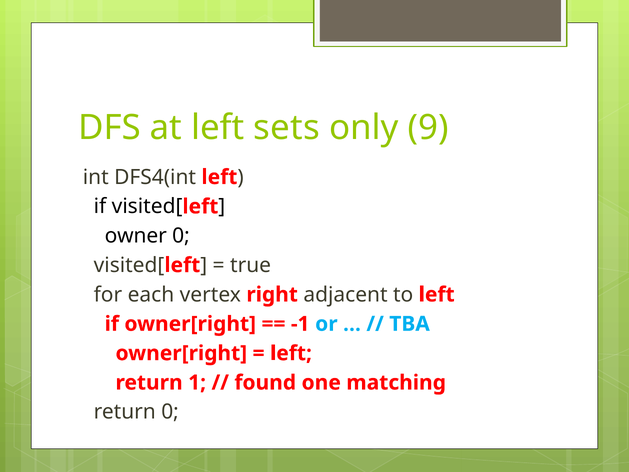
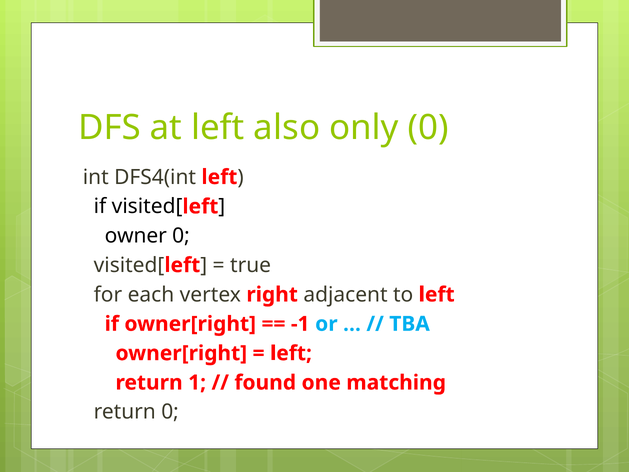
sets: sets -> also
only 9: 9 -> 0
